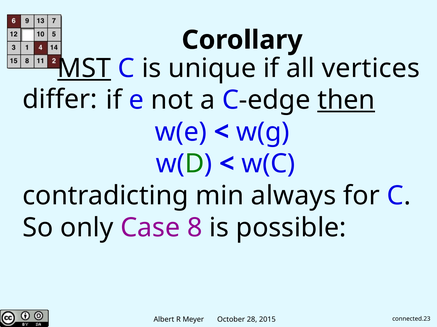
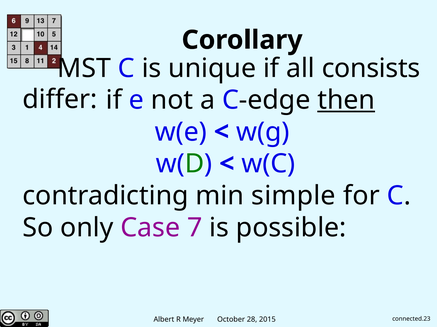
MST underline: present -> none
vertices: vertices -> consists
always: always -> simple
8: 8 -> 7
